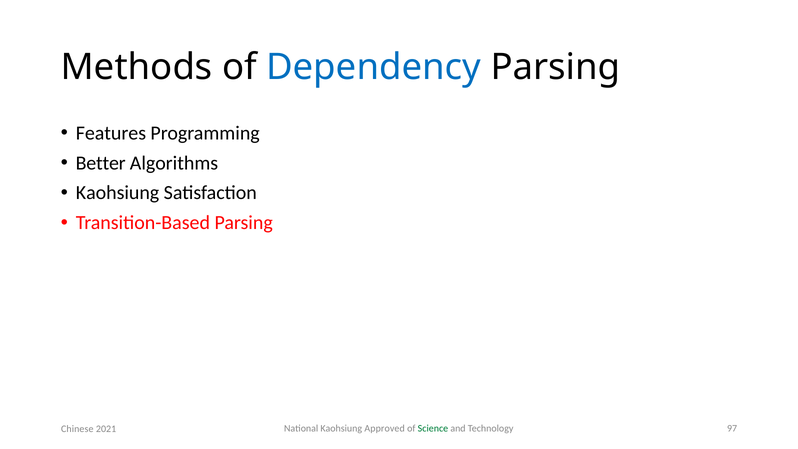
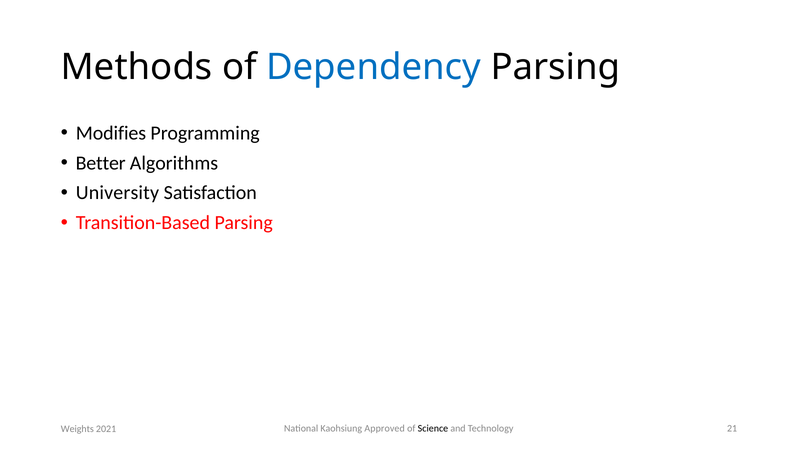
Features: Features -> Modifies
Kaohsiung at (118, 193): Kaohsiung -> University
Science colour: green -> black
97: 97 -> 21
Chinese: Chinese -> Weights
